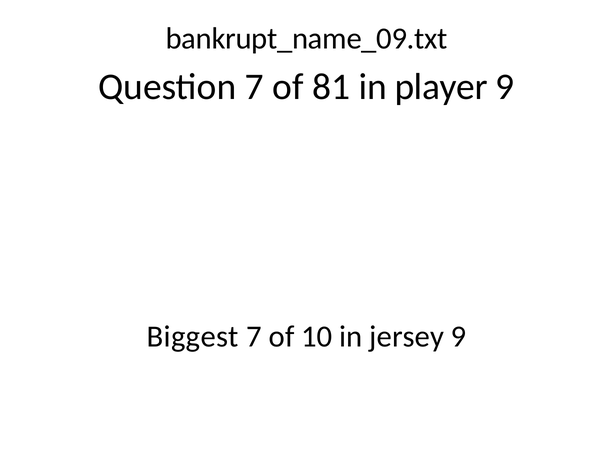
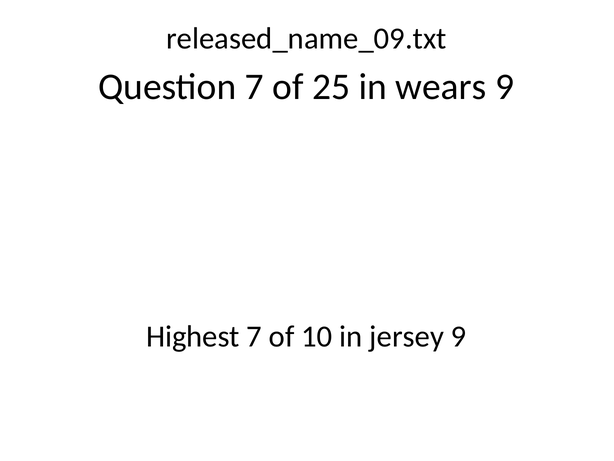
bankrupt_name_09.txt: bankrupt_name_09.txt -> released_name_09.txt
81: 81 -> 25
player: player -> wears
Biggest: Biggest -> Highest
